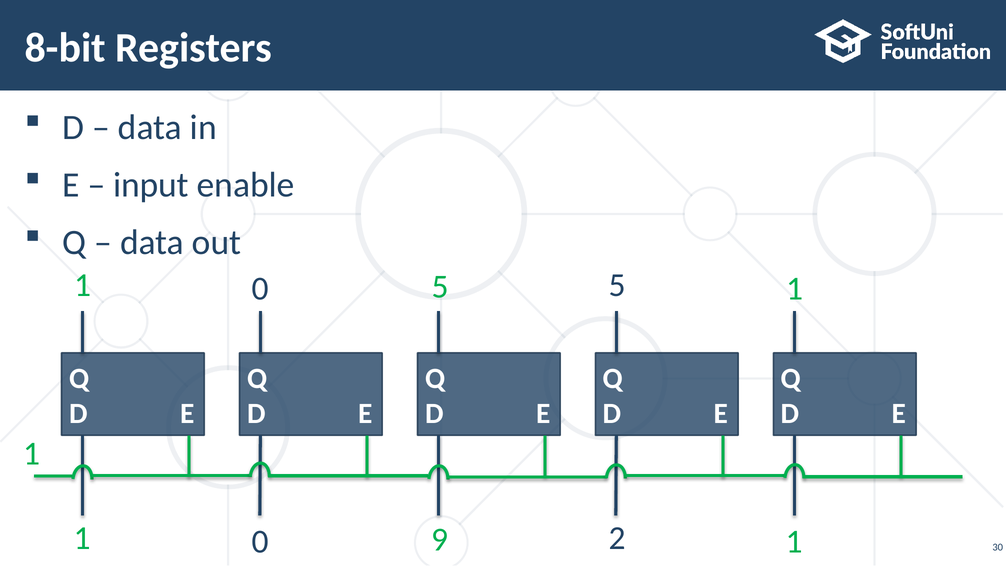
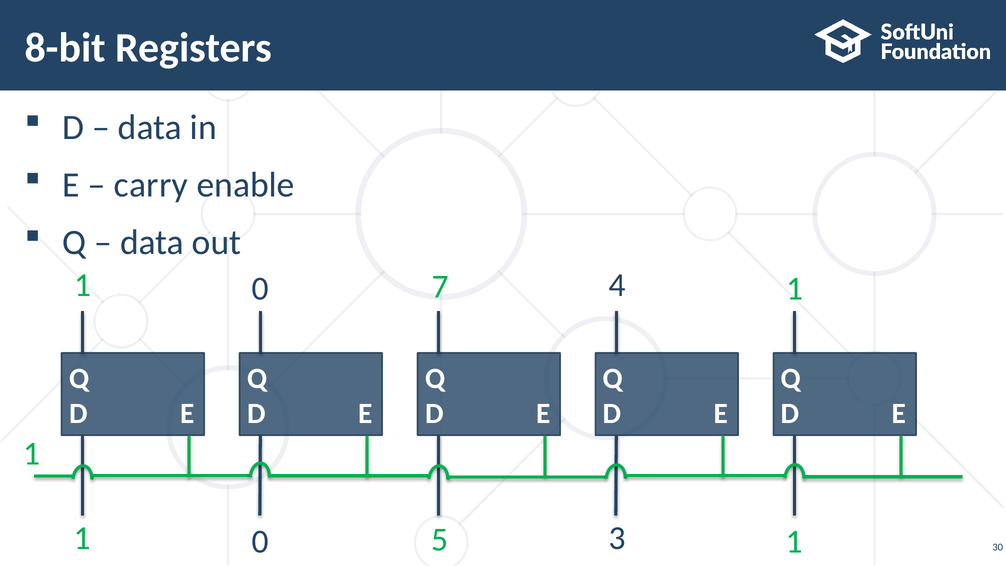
input: input -> carry
1 5: 5 -> 7
0 5: 5 -> 4
9: 9 -> 5
2: 2 -> 3
